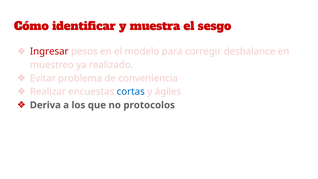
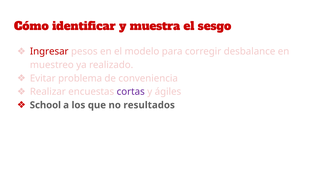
cortas colour: blue -> purple
Deriva: Deriva -> School
protocolos: protocolos -> resultados
